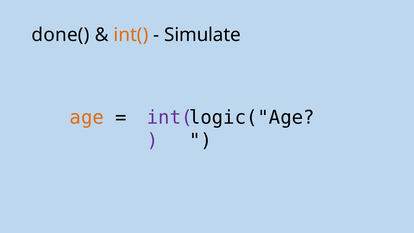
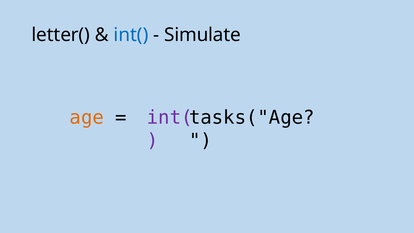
done(: done( -> letter(
int( at (131, 35) colour: orange -> blue
logic("Age: logic("Age -> tasks("Age
